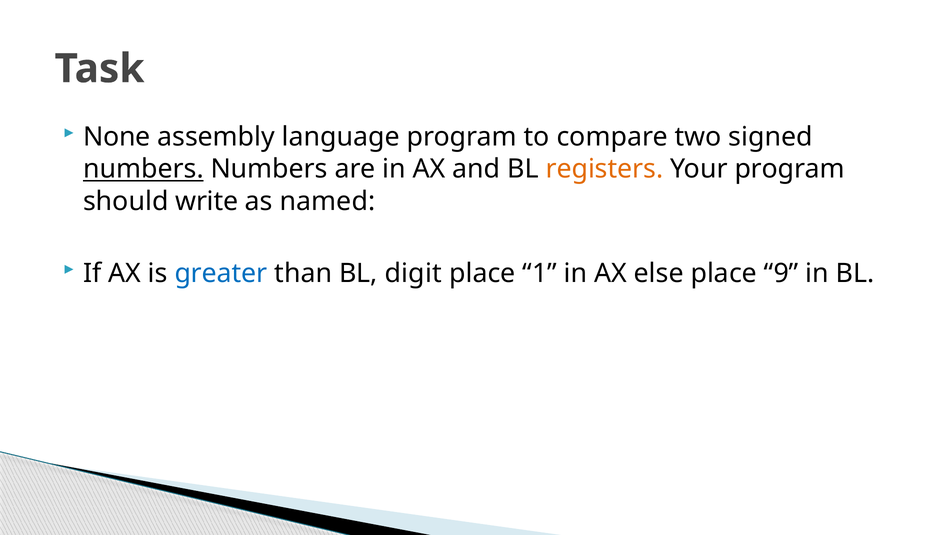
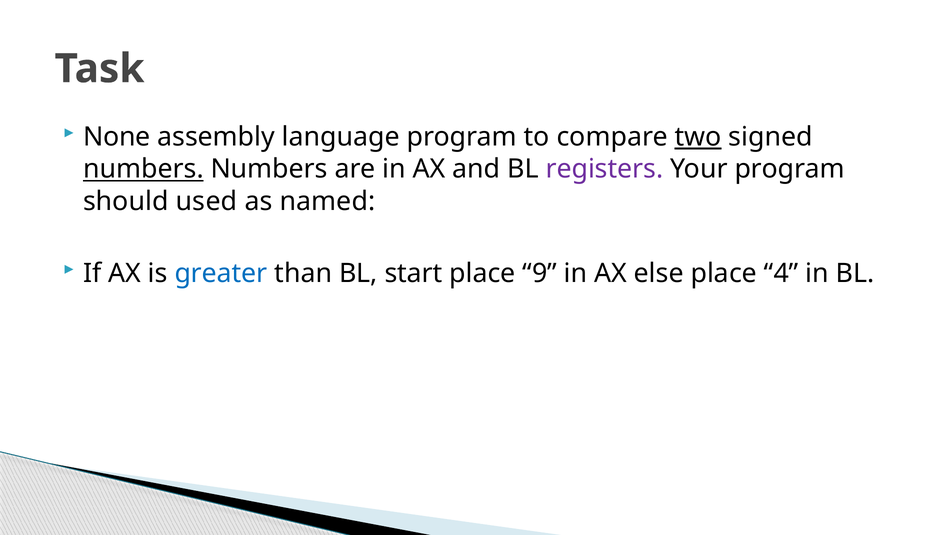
two underline: none -> present
registers colour: orange -> purple
write: write -> used
digit: digit -> start
1: 1 -> 9
9: 9 -> 4
